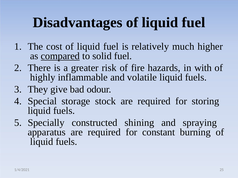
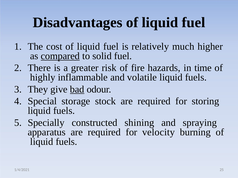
with: with -> time
bad underline: none -> present
constant: constant -> velocity
